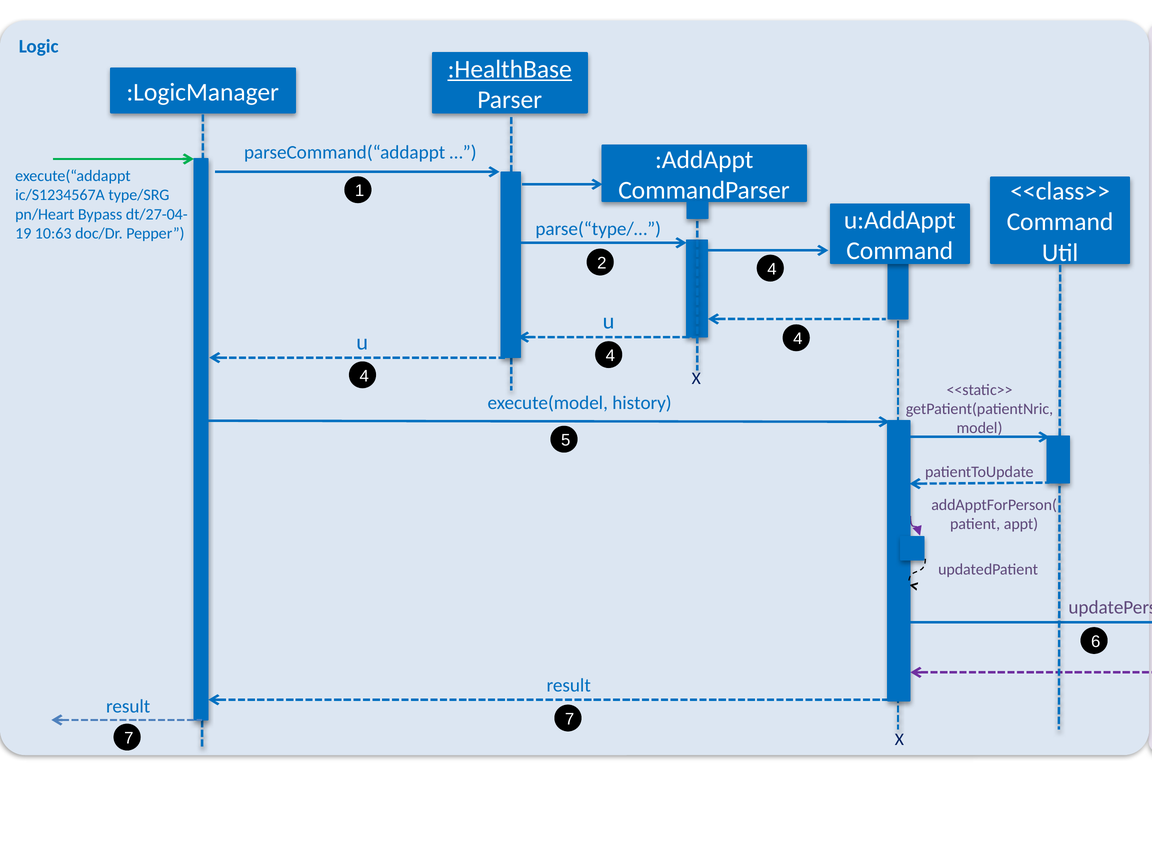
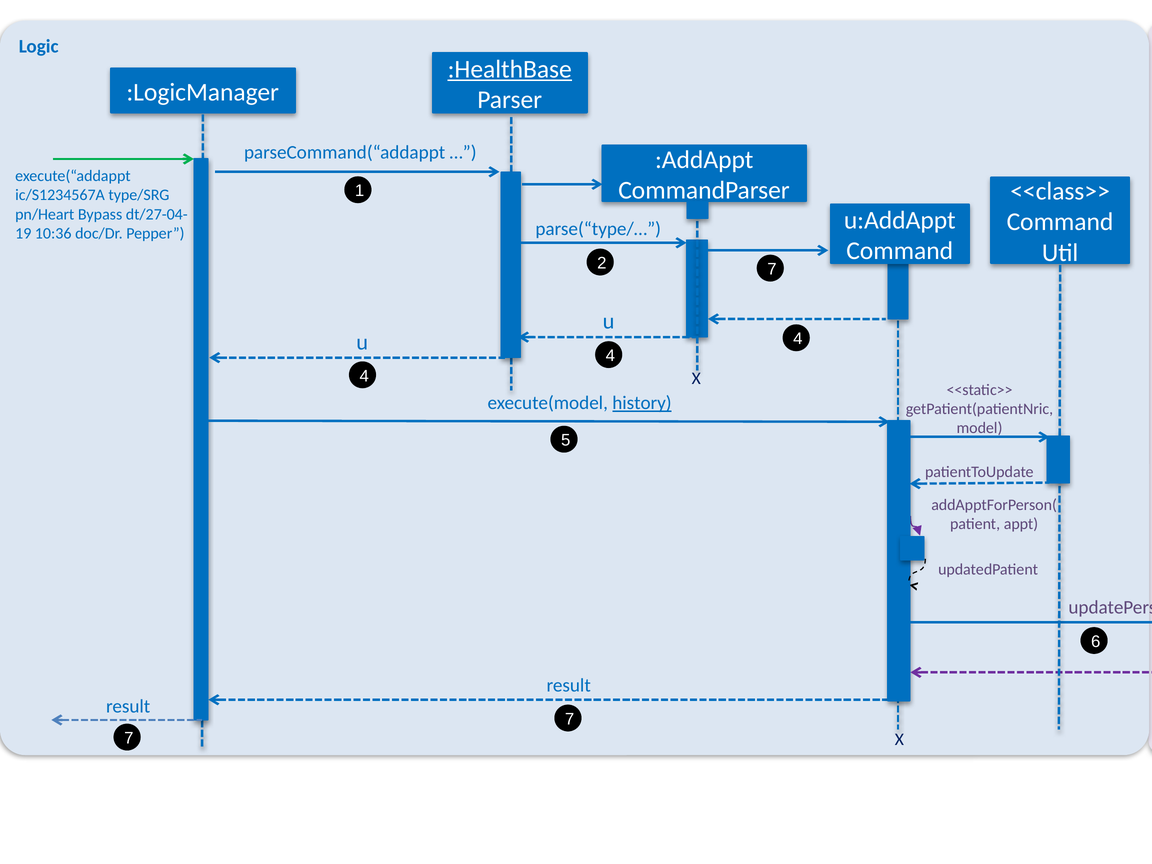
10:63: 10:63 -> 10:36
2 4: 4 -> 7
history underline: none -> present
